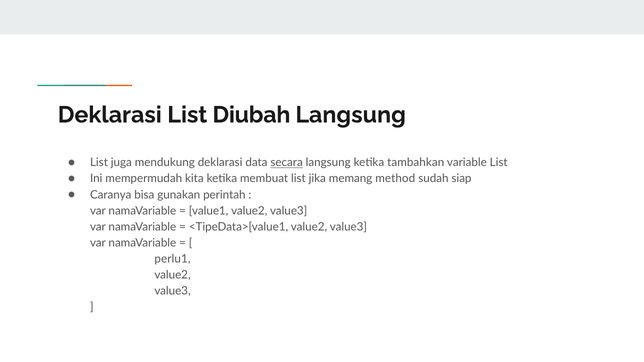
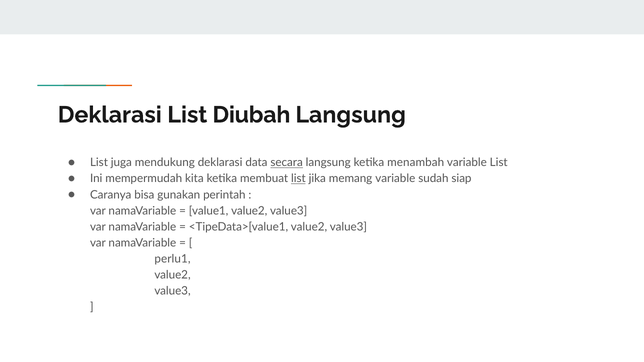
tambahkan: tambahkan -> menambah
list at (298, 179) underline: none -> present
memang method: method -> variable
